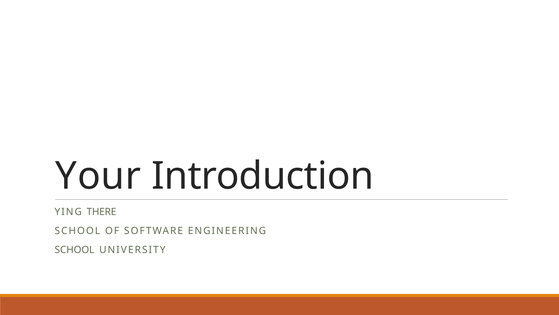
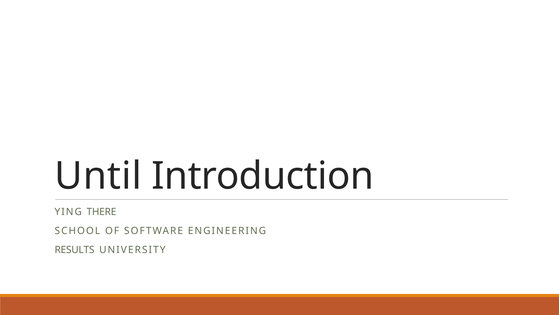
Your: Your -> Until
SCHOOL at (74, 249): SCHOOL -> RESULTS
